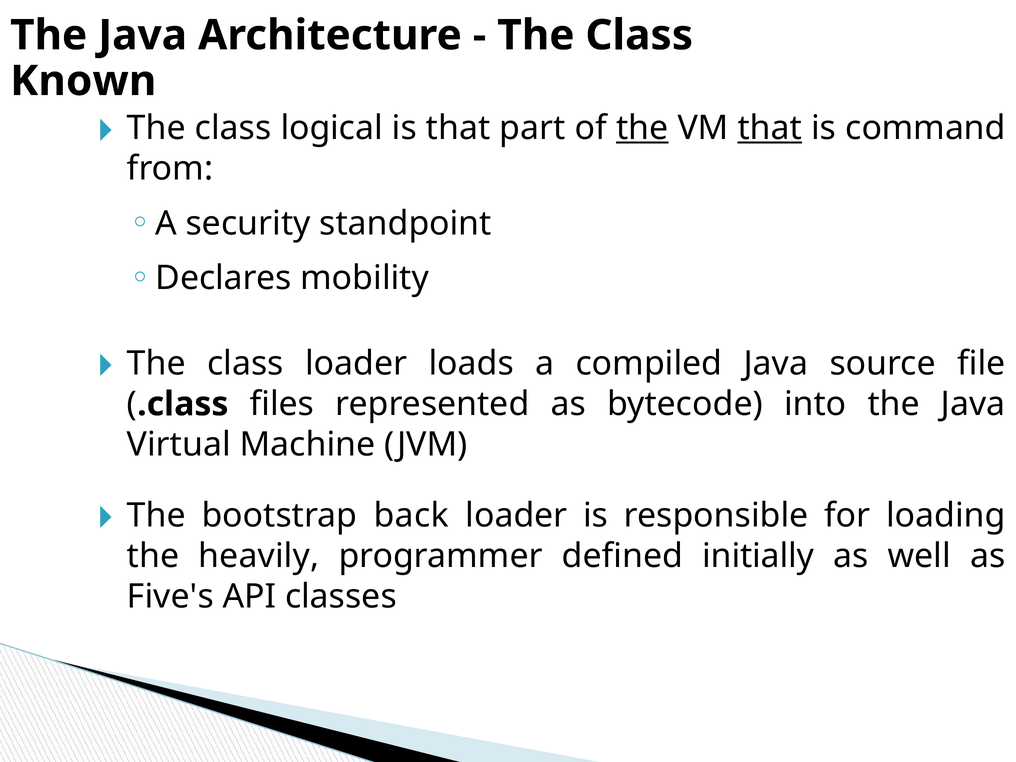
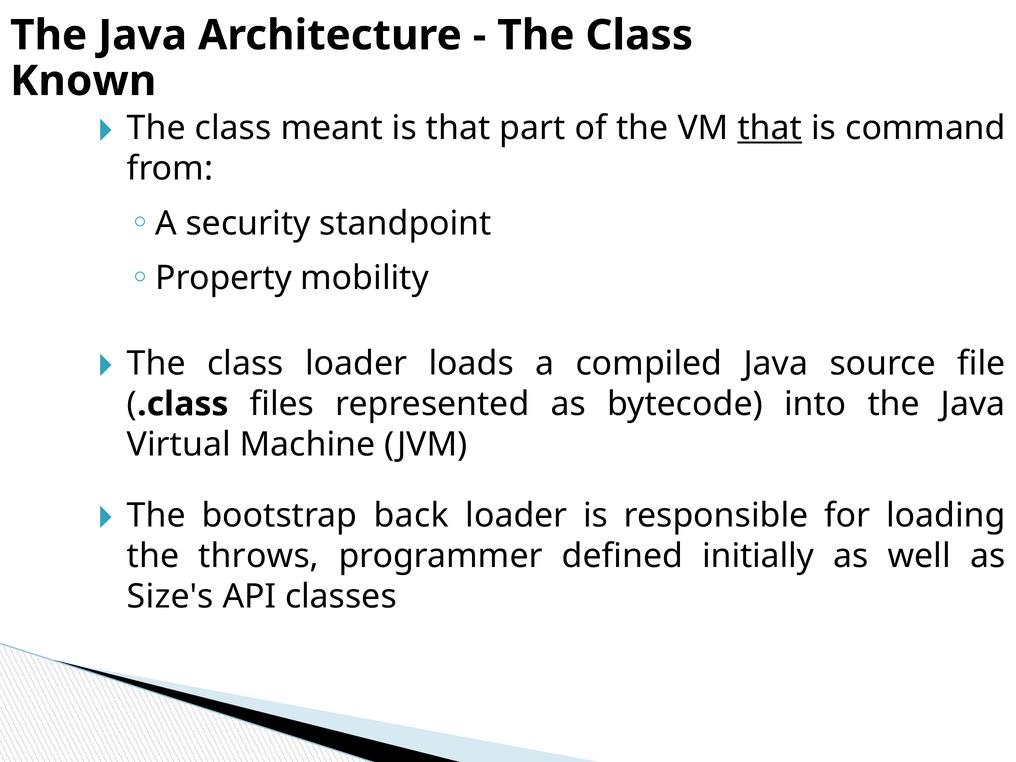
logical: logical -> meant
the at (642, 128) underline: present -> none
Declares: Declares -> Property
heavily: heavily -> throws
Five's: Five's -> Size's
